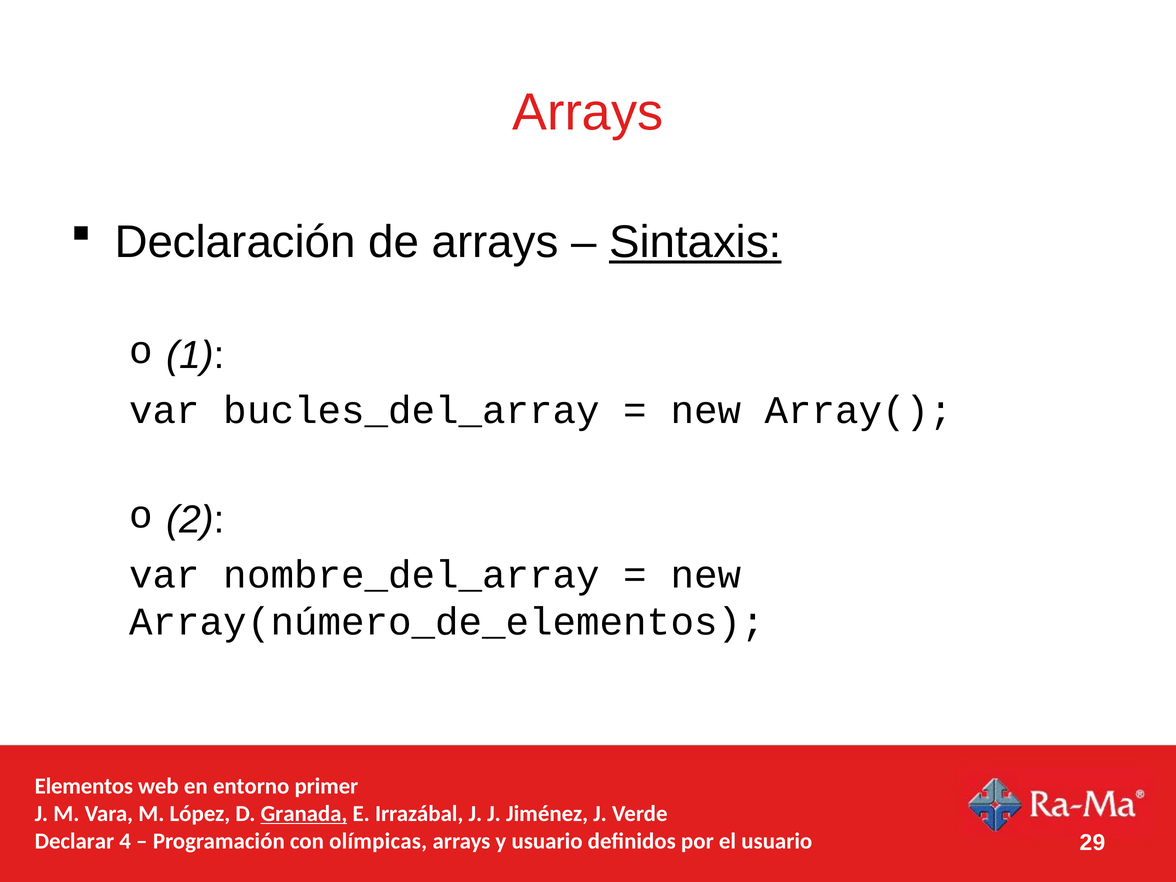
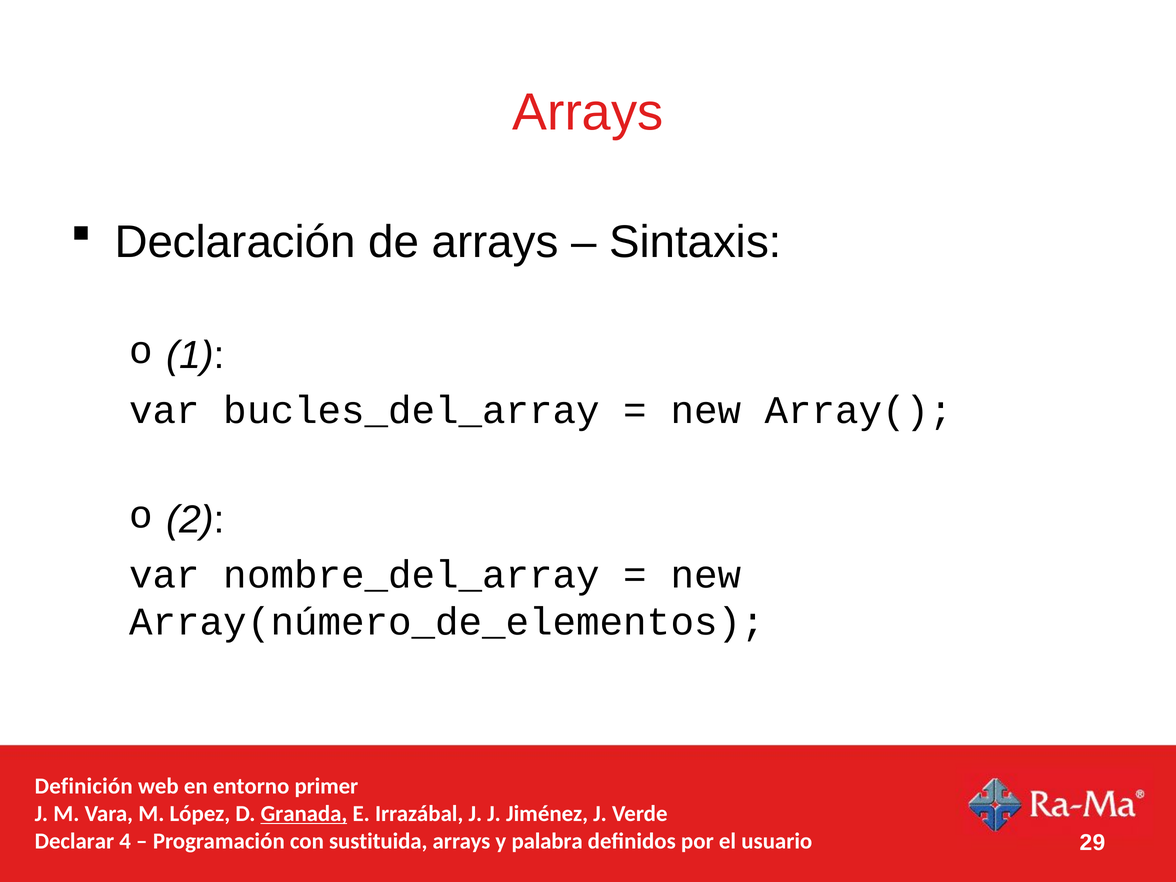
Sintaxis underline: present -> none
Elementos: Elementos -> Definición
olímpicas: olímpicas -> sustituida
y usuario: usuario -> palabra
